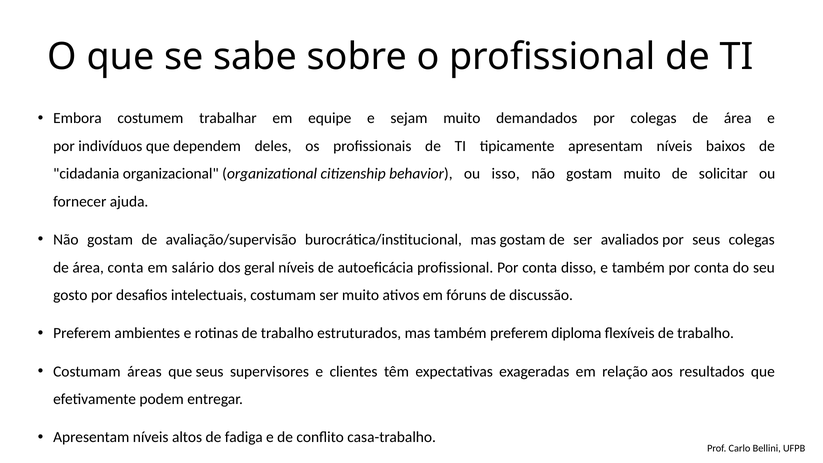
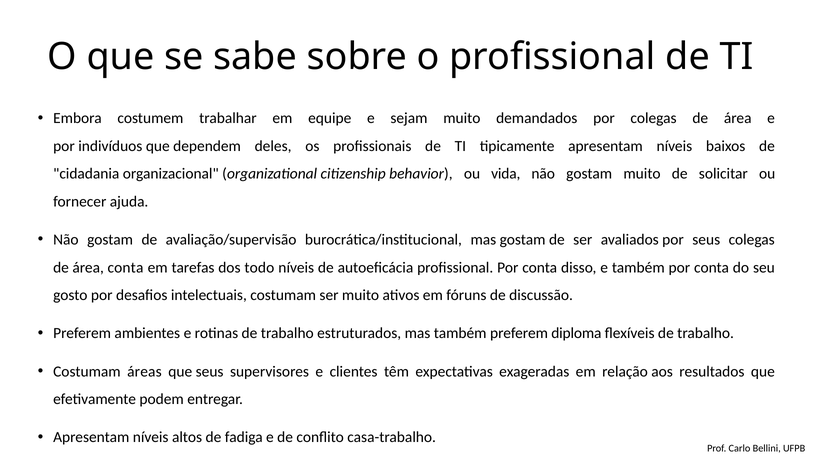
isso: isso -> vida
salário: salário -> tarefas
geral: geral -> todo
